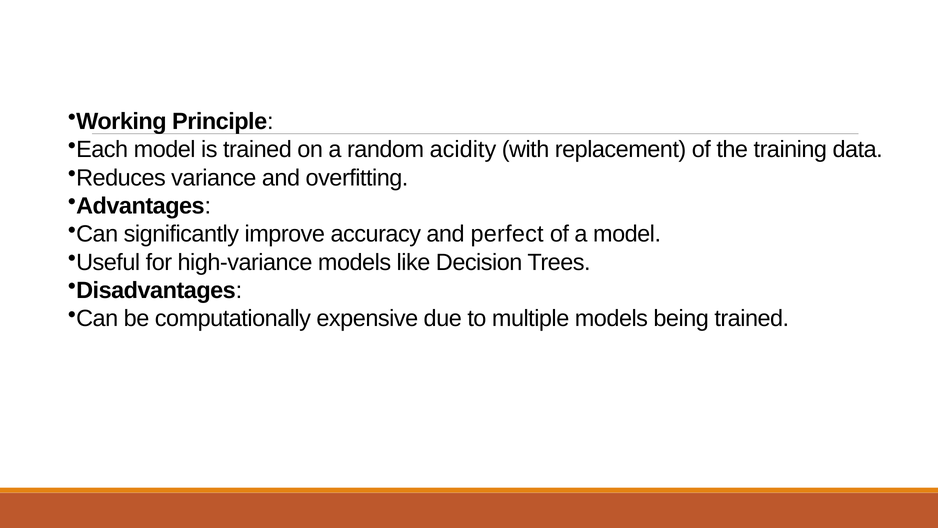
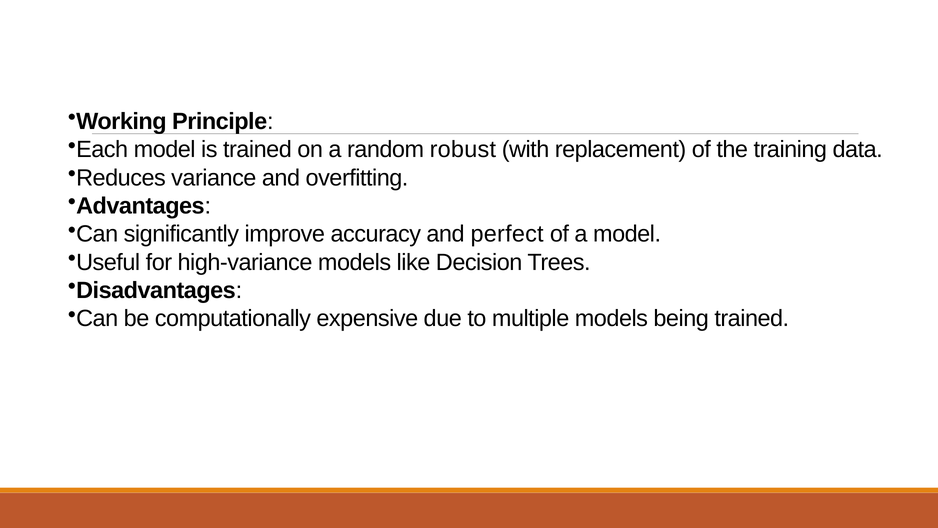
acidity: acidity -> robust
